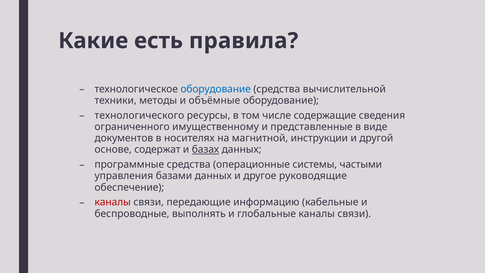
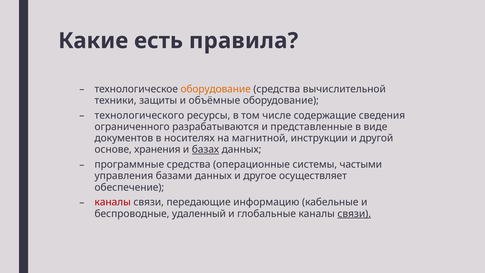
оборудование at (216, 89) colour: blue -> orange
методы: методы -> защиты
имущественному: имущественному -> разрабатываются
содержат: содержат -> хранения
руководящие: руководящие -> осуществляет
выполнять: выполнять -> удаленный
связи at (354, 214) underline: none -> present
